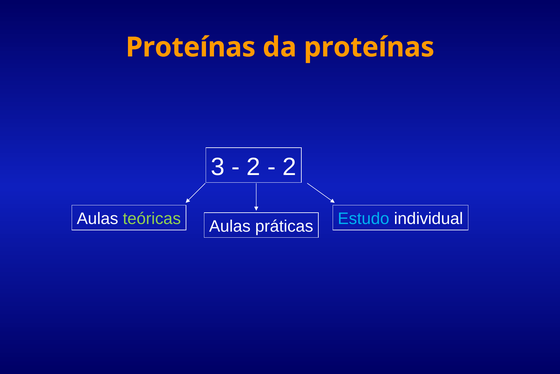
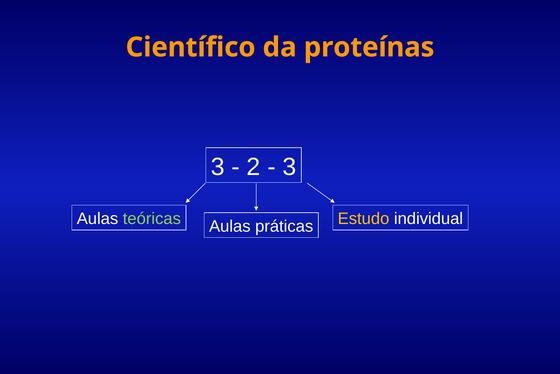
Proteínas at (191, 47): Proteínas -> Científico
2 at (289, 167): 2 -> 3
Estudo colour: light blue -> yellow
